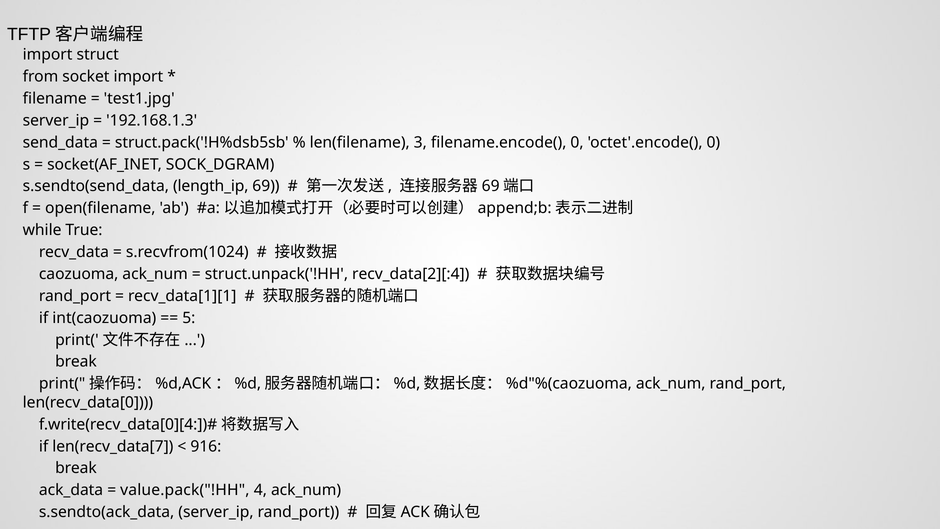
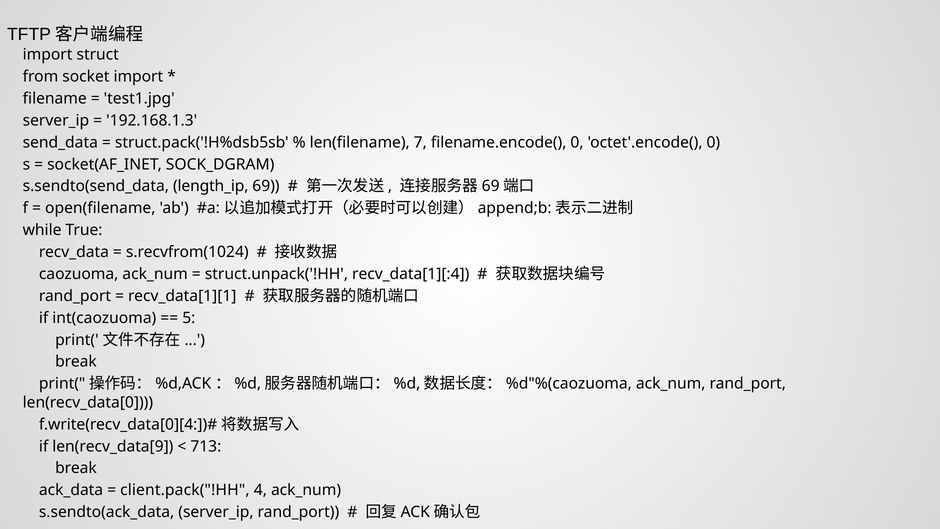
3: 3 -> 7
recv_data[2][:4: recv_data[2][:4 -> recv_data[1][:4
len(recv_data[7: len(recv_data[7 -> len(recv_data[9
916: 916 -> 713
value.pack("!HH: value.pack("!HH -> client.pack("!HH
